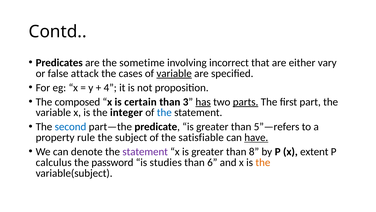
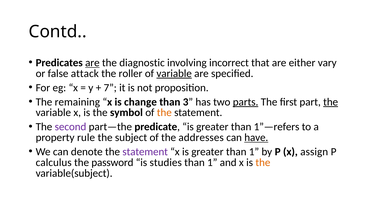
are at (92, 63) underline: none -> present
sometime: sometime -> diagnostic
cases: cases -> roller
4: 4 -> 7
composed: composed -> remaining
certain: certain -> change
has underline: present -> none
the at (331, 102) underline: none -> present
integer: integer -> symbol
the at (164, 112) colour: blue -> orange
second colour: blue -> purple
5”—refers: 5”—refers -> 1”—refers
satisfiable: satisfiable -> addresses
greater than 8: 8 -> 1
extent: extent -> assign
6 at (212, 162): 6 -> 1
